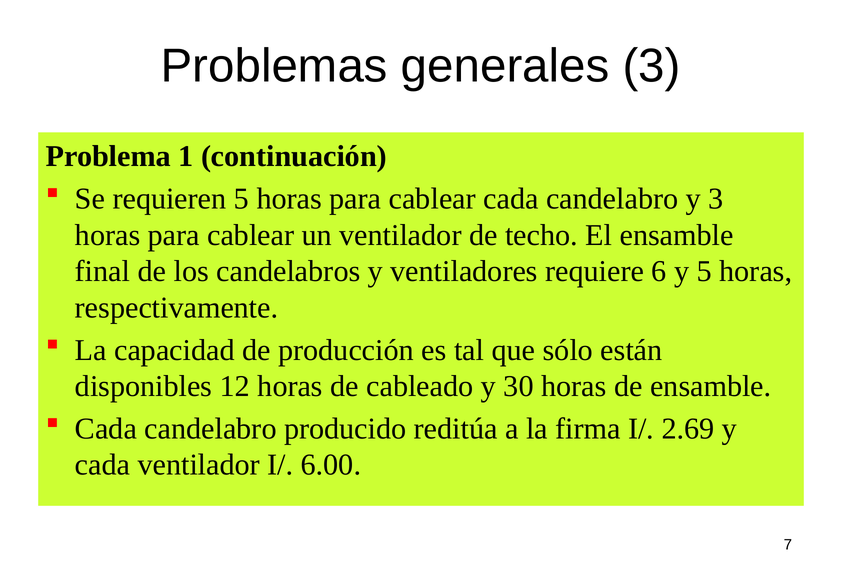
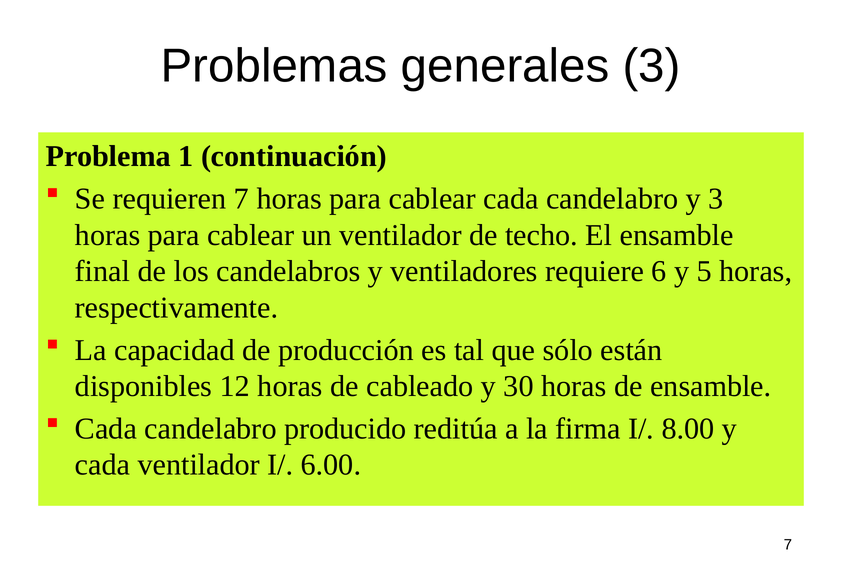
requieren 5: 5 -> 7
2.69: 2.69 -> 8.00
